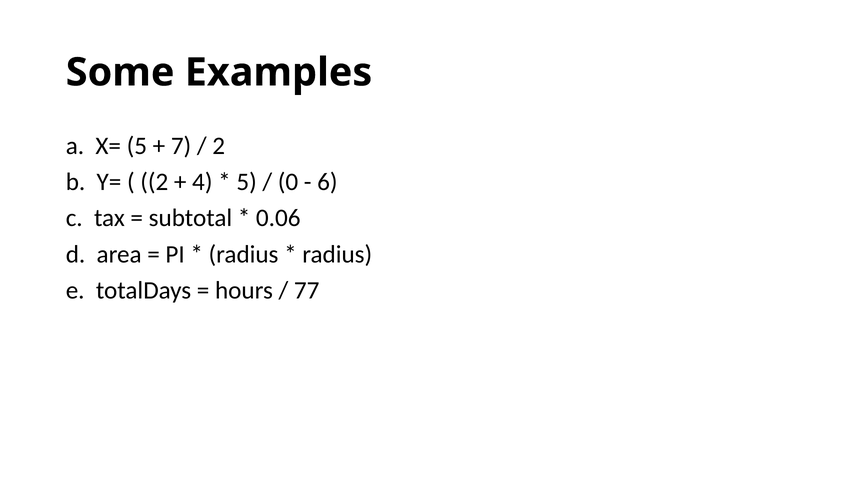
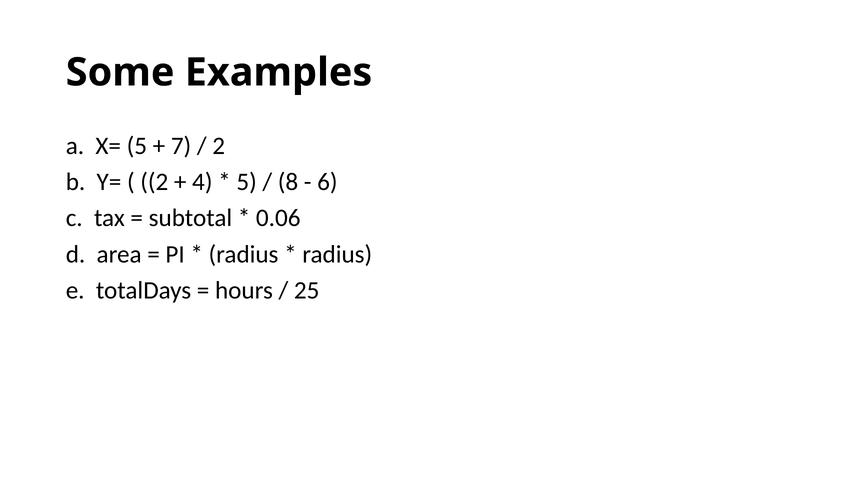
0: 0 -> 8
77: 77 -> 25
